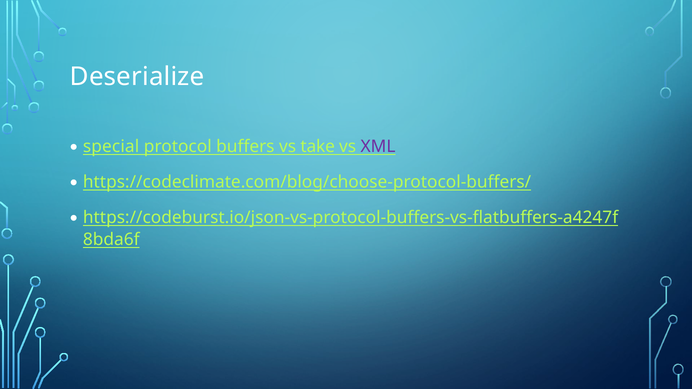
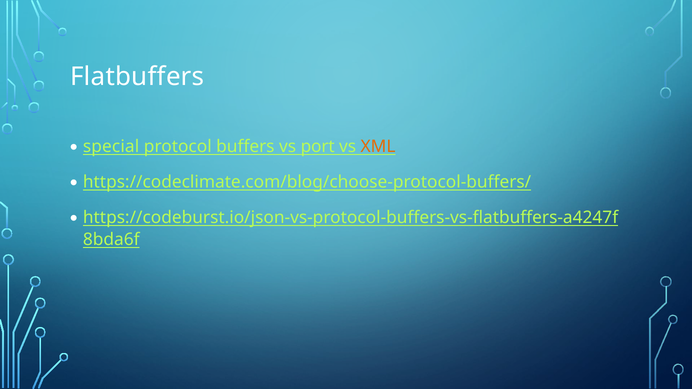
Deserialize: Deserialize -> Flatbuffers
take: take -> port
XML colour: purple -> orange
